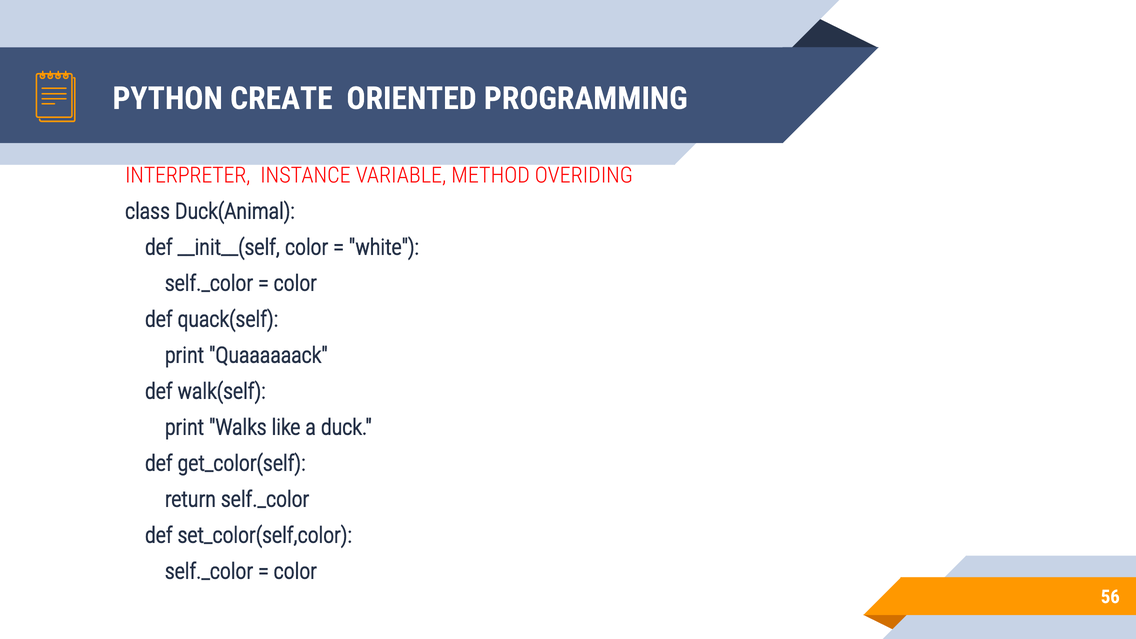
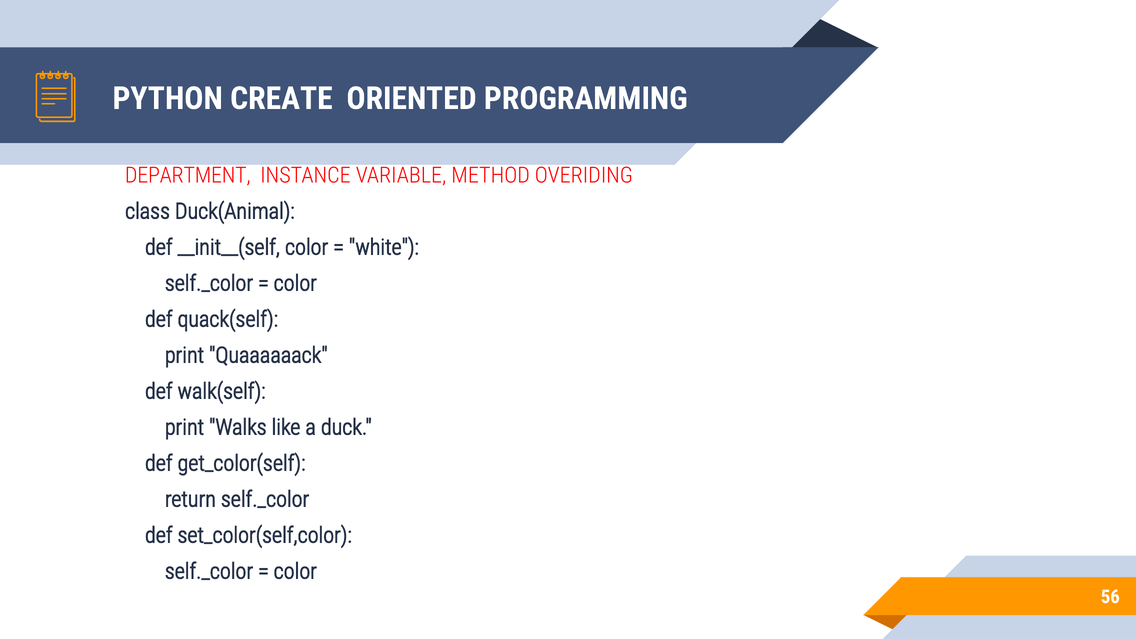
INTERPRETER: INTERPRETER -> DEPARTMENT
